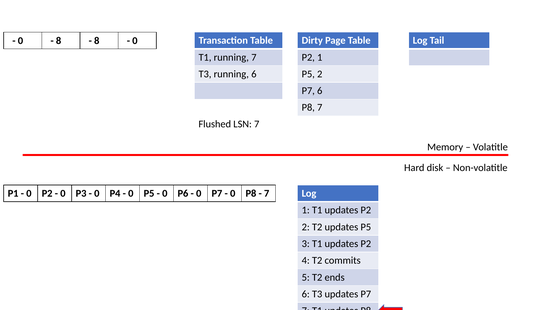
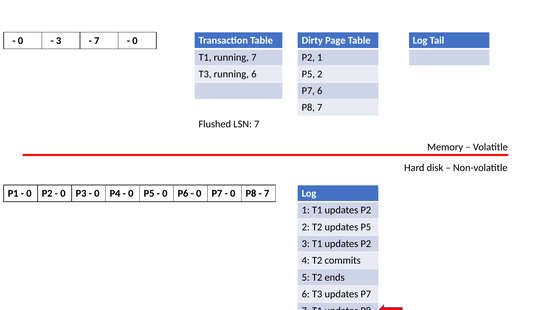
8 at (59, 41): 8 -> 3
8 at (97, 41): 8 -> 7
